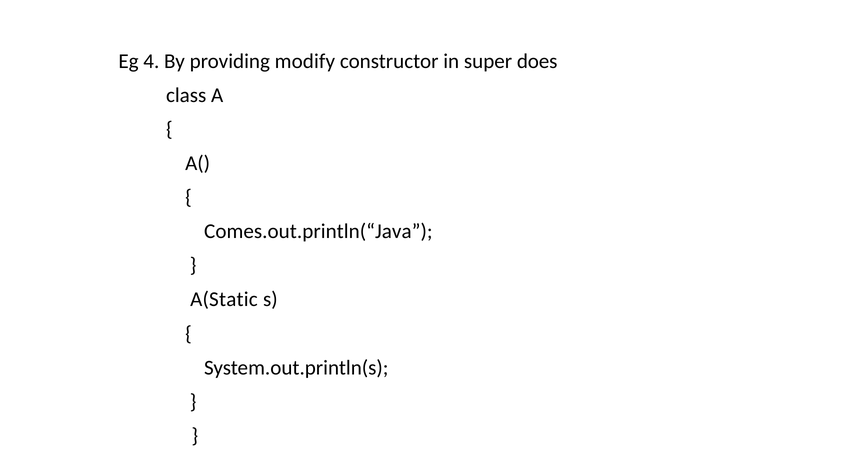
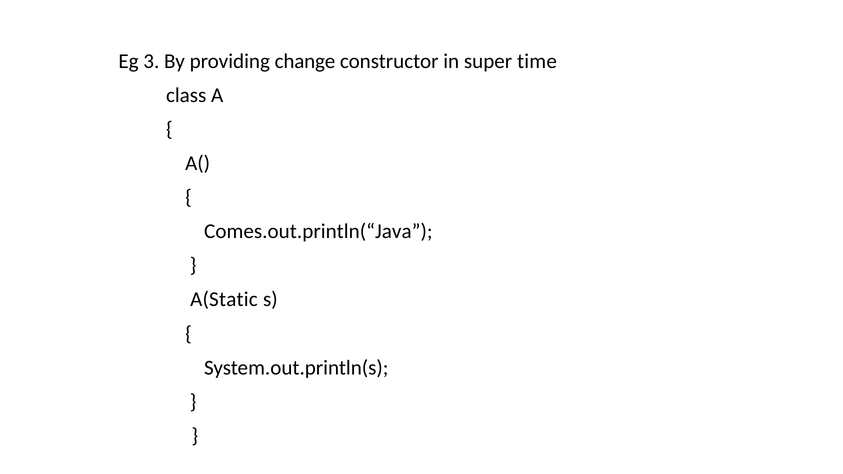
4: 4 -> 3
modify: modify -> change
does: does -> time
